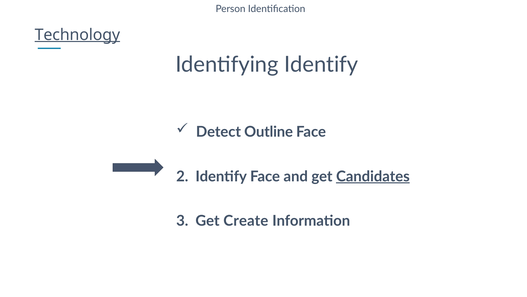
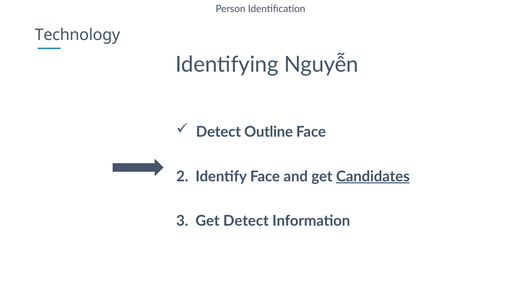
Technology underline: present -> none
Identifying Identify: Identify -> Nguyễn
Get Create: Create -> Detect
